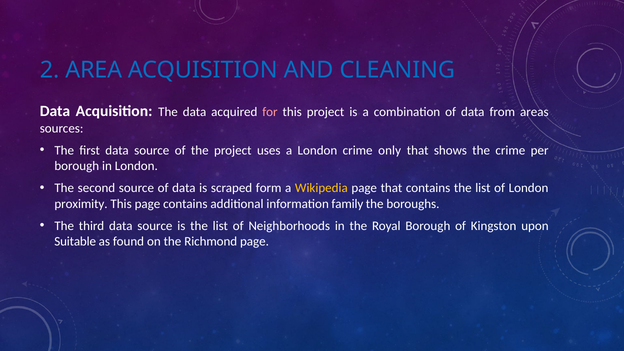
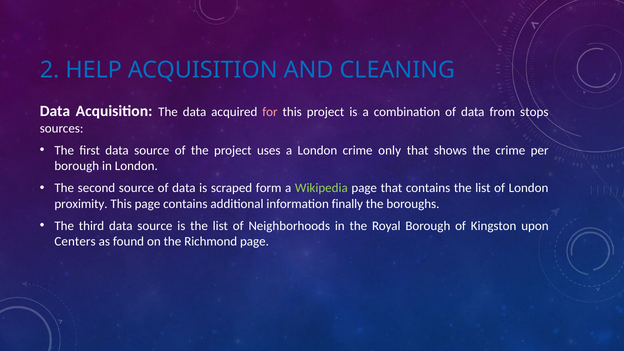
AREA: AREA -> HELP
areas: areas -> stops
Wikipedia colour: yellow -> light green
family: family -> finally
Suitable: Suitable -> Centers
